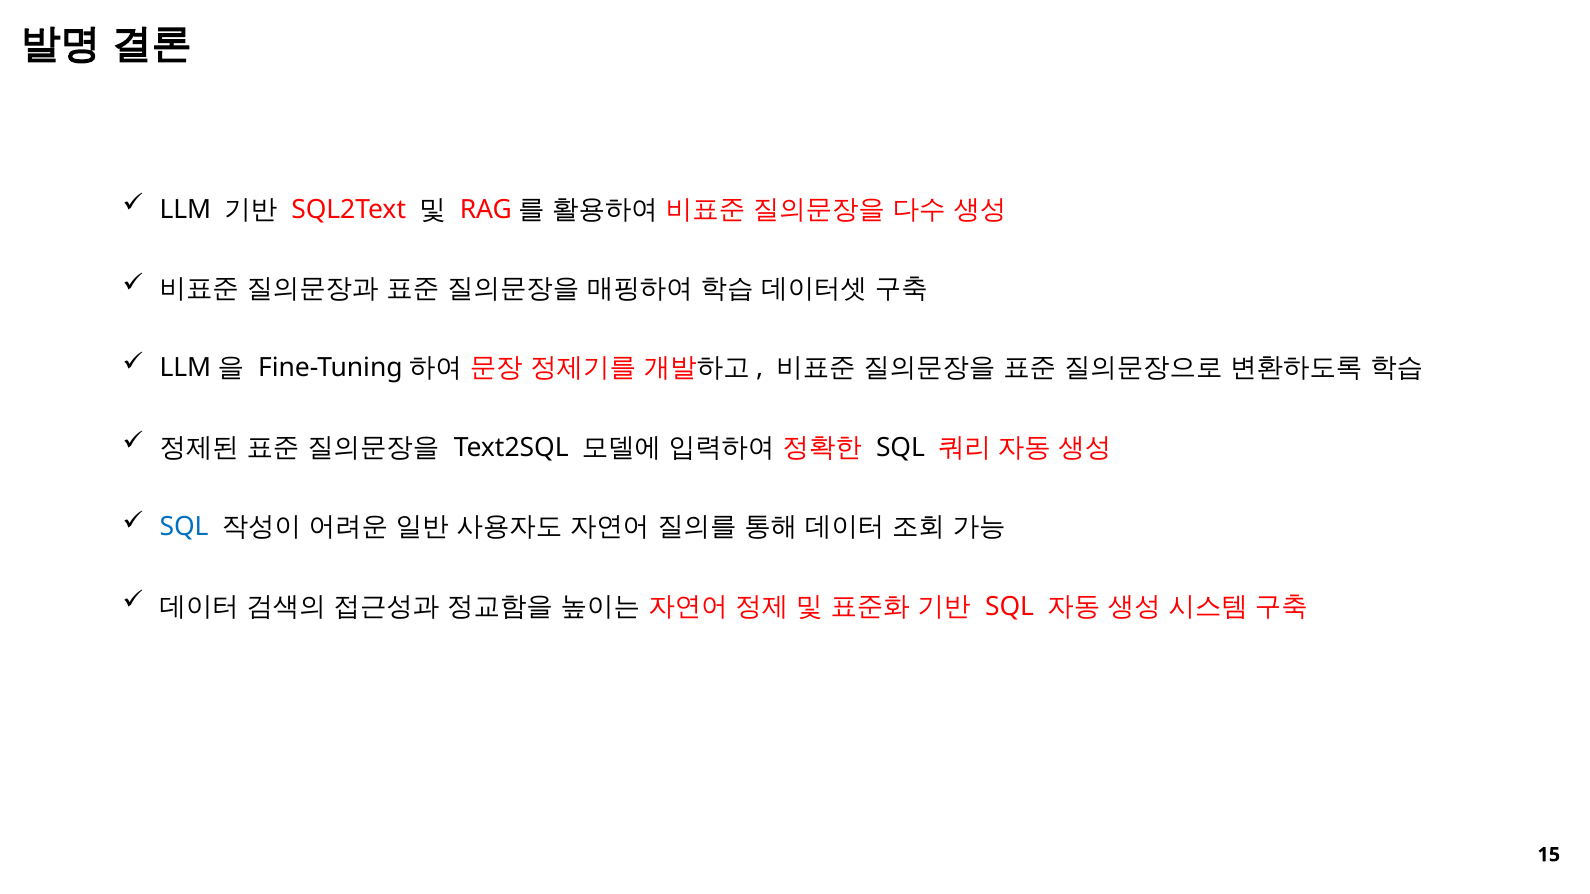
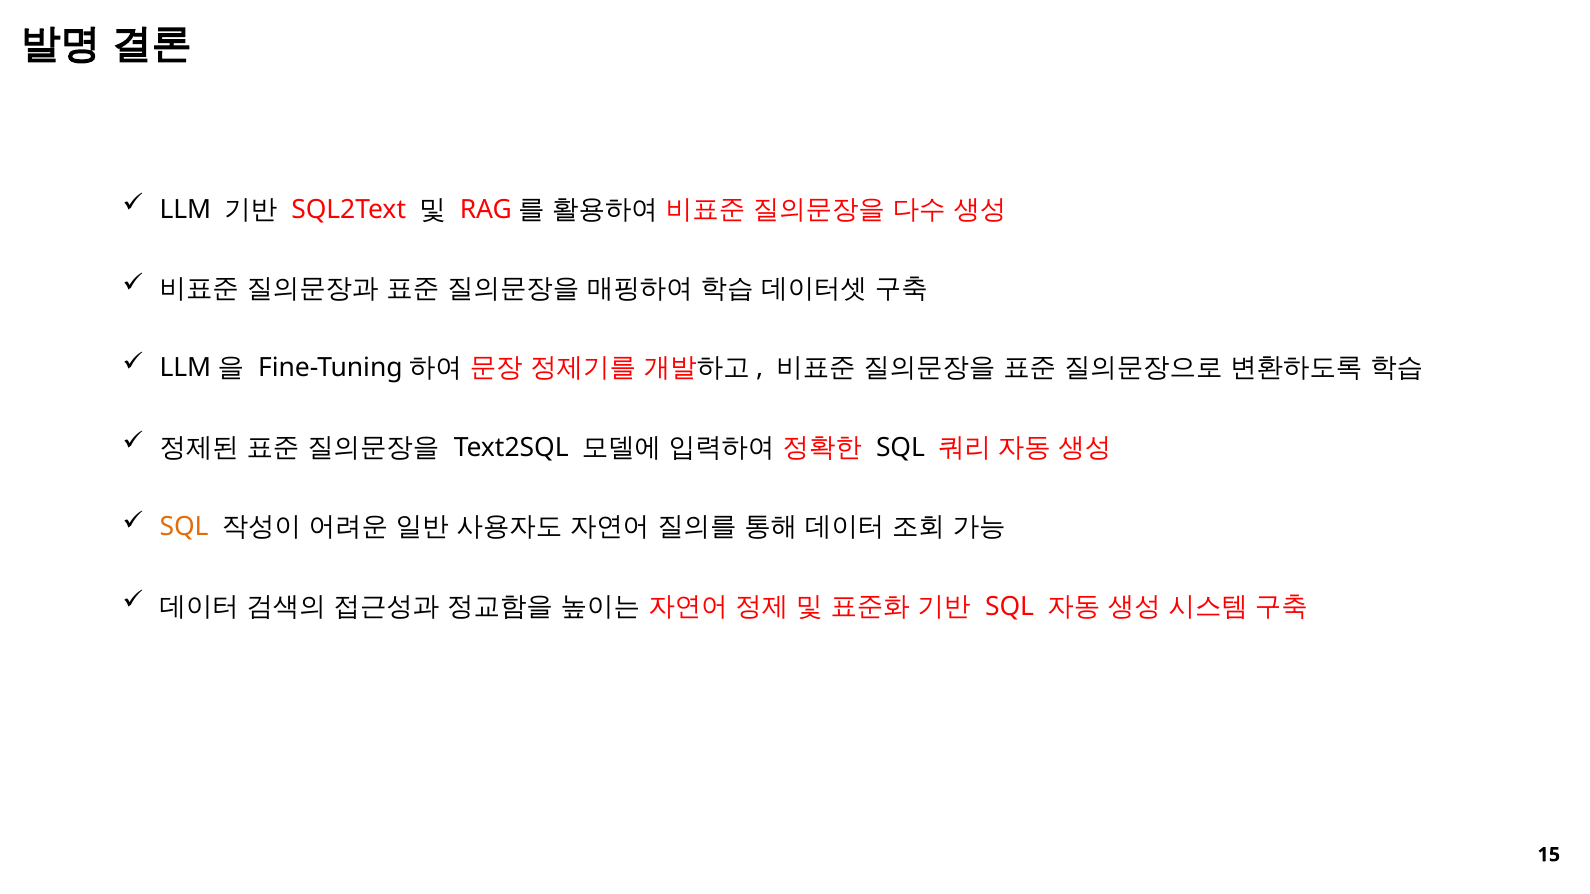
SQL at (184, 527) colour: blue -> orange
